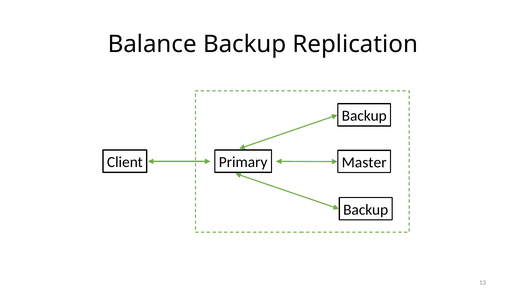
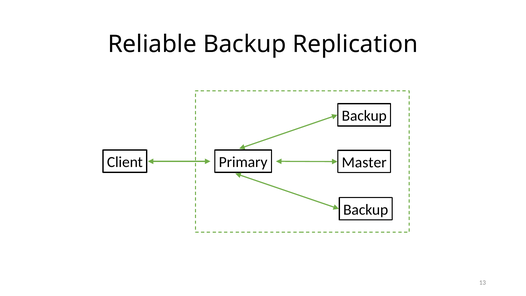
Balance: Balance -> Reliable
